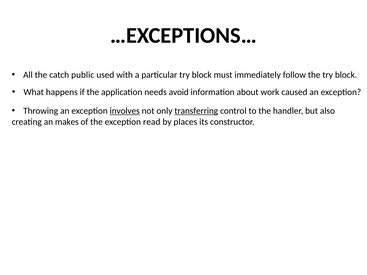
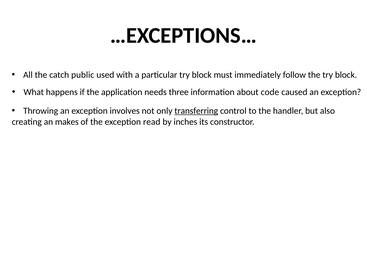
avoid: avoid -> three
work: work -> code
involves underline: present -> none
places: places -> inches
